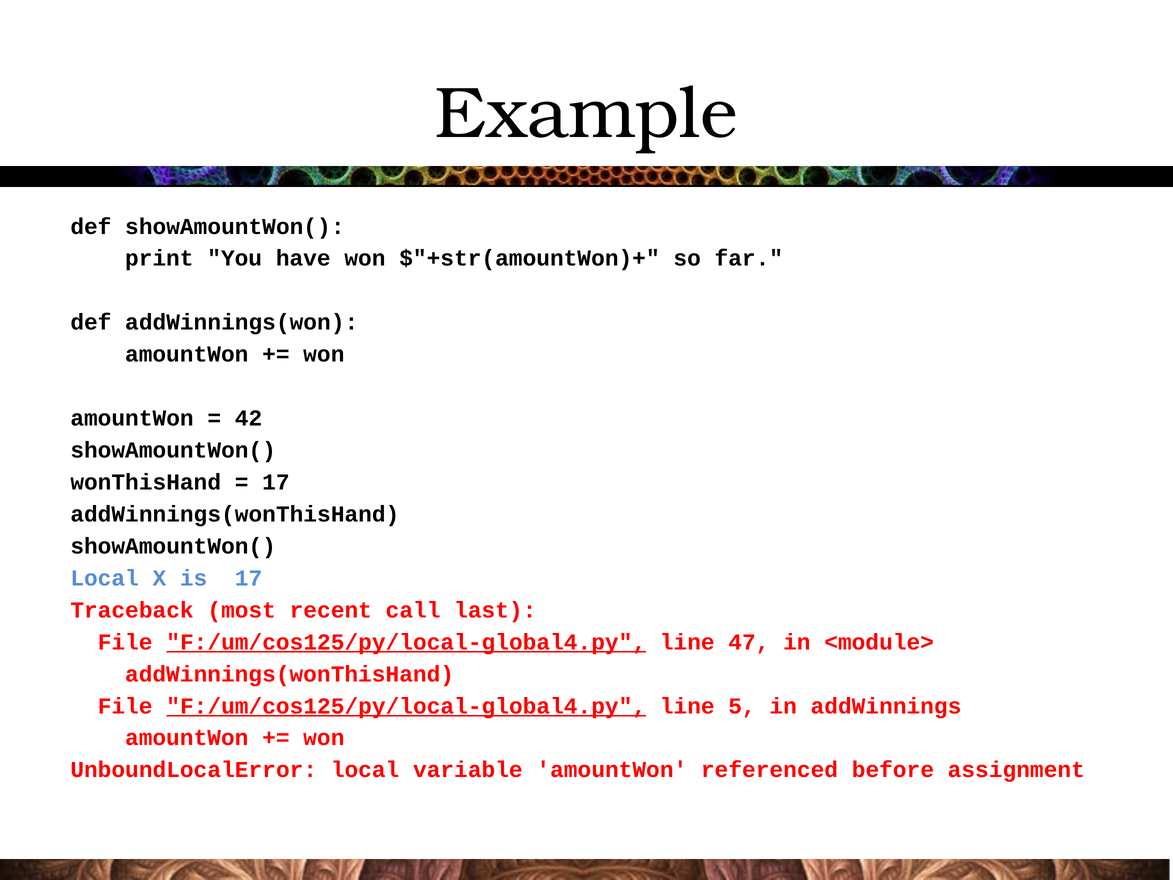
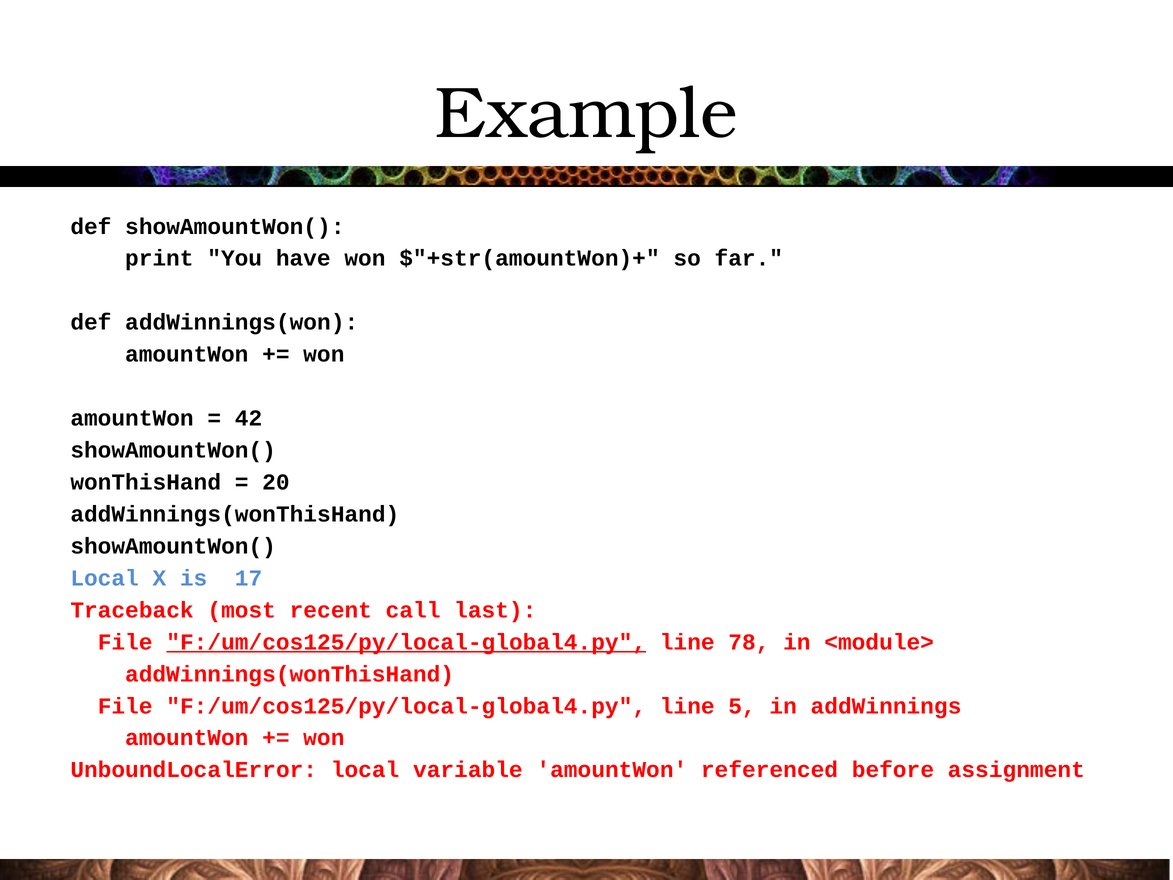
17 at (276, 482): 17 -> 20
47: 47 -> 78
F:/um/cos125/py/local-global4.py at (406, 706) underline: present -> none
